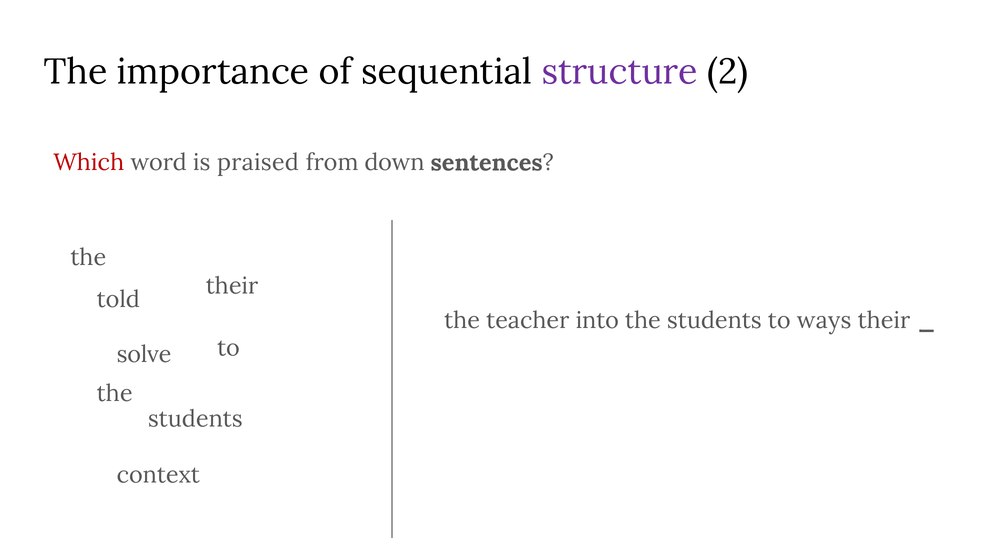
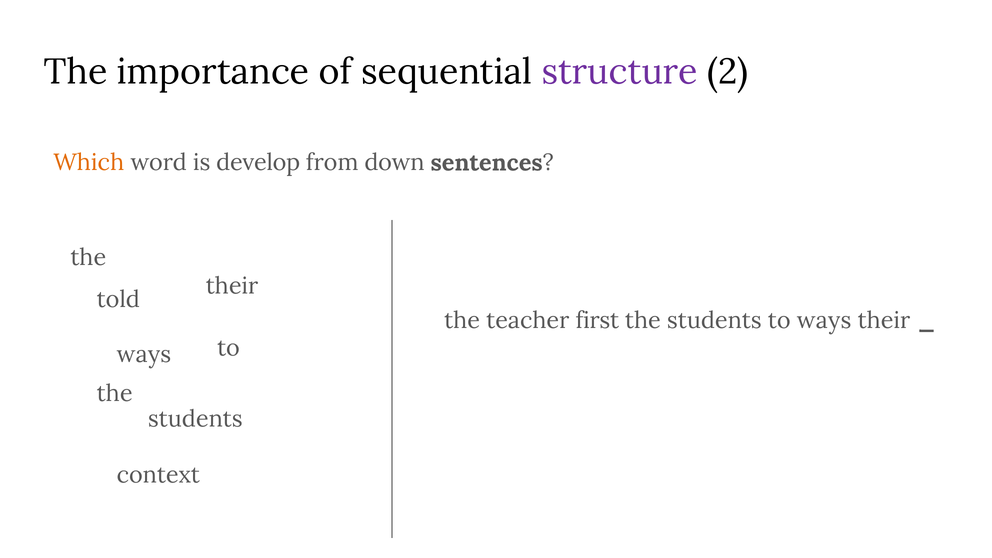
Which colour: red -> orange
praised: praised -> develop
into: into -> first
solve at (144, 355): solve -> ways
